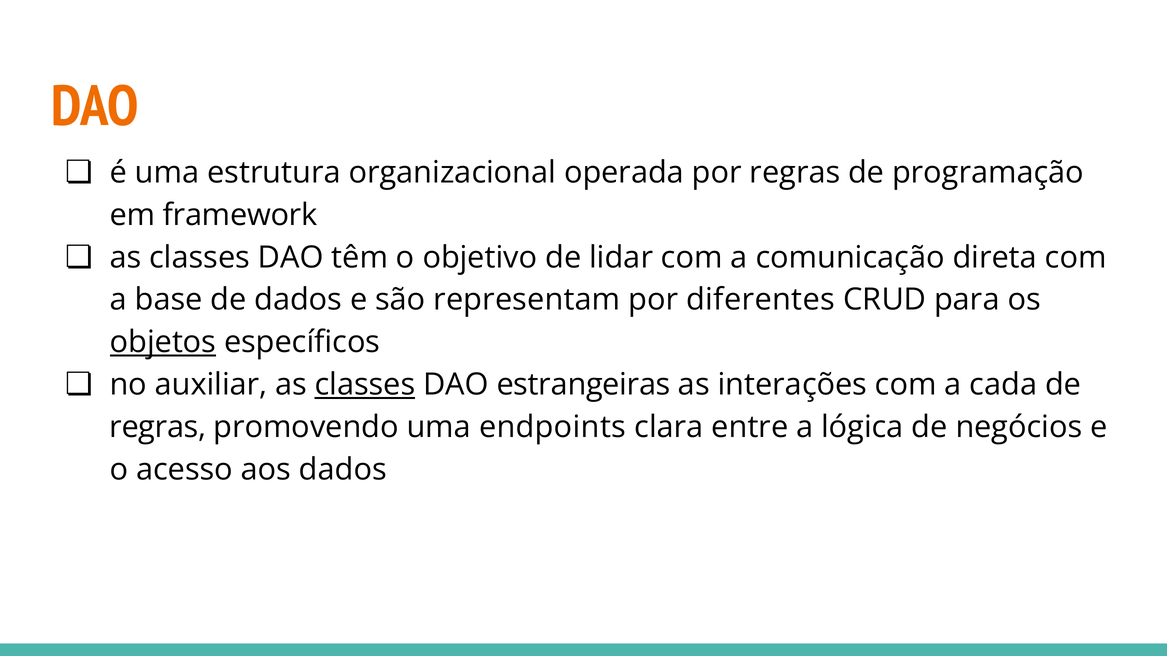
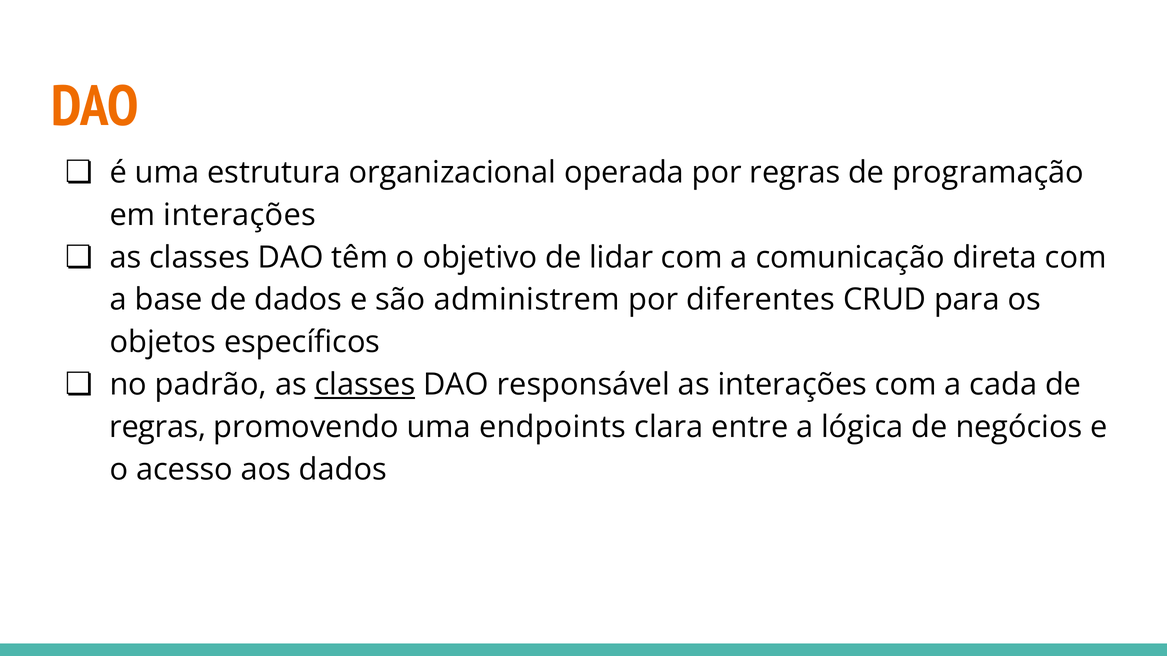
em framework: framework -> interações
representam: representam -> administrem
objetos underline: present -> none
auxiliar: auxiliar -> padrão
estrangeiras: estrangeiras -> responsável
